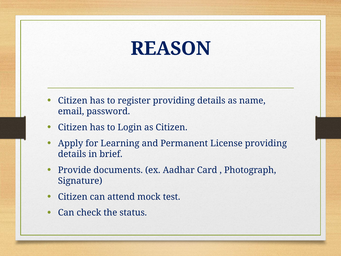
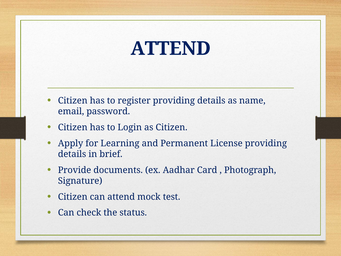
REASON at (171, 49): REASON -> ATTEND
